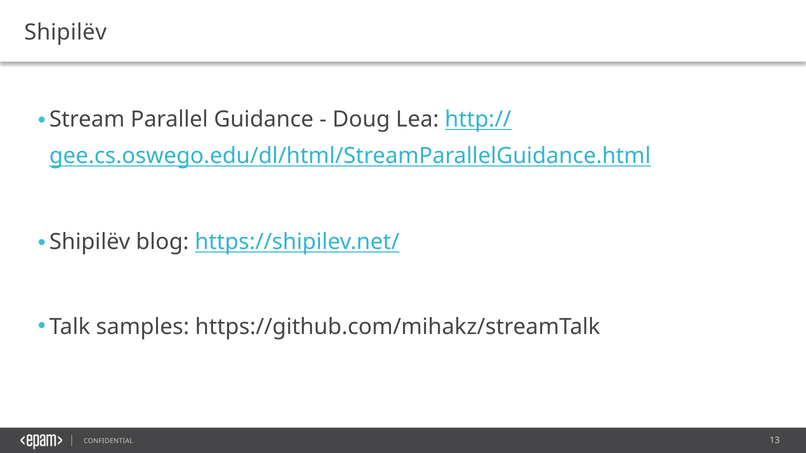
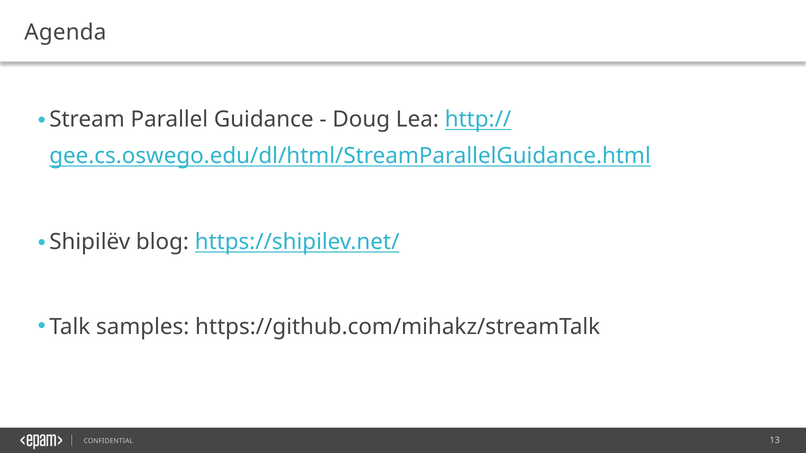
Shipilëv at (65, 32): Shipilëv -> Agenda
